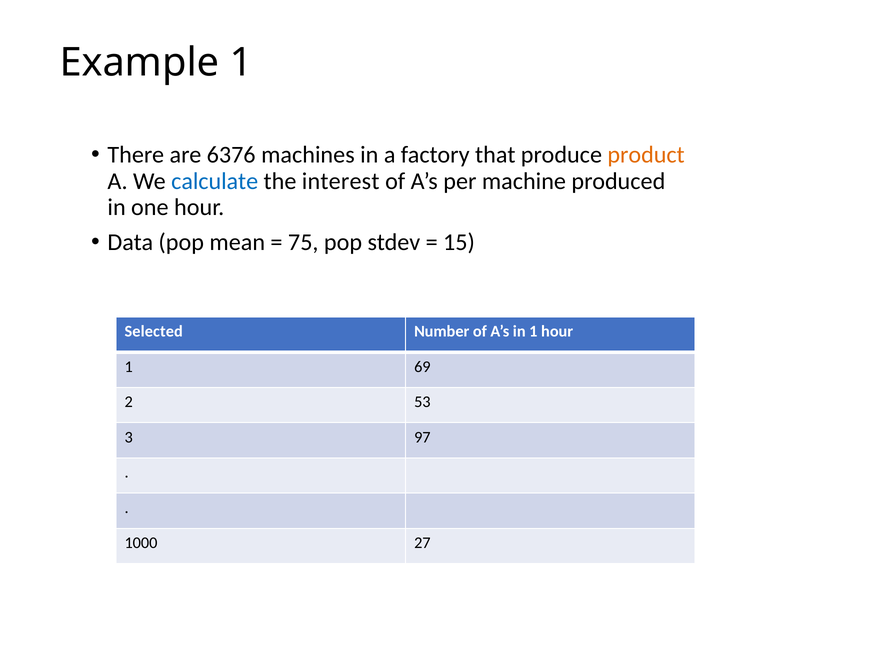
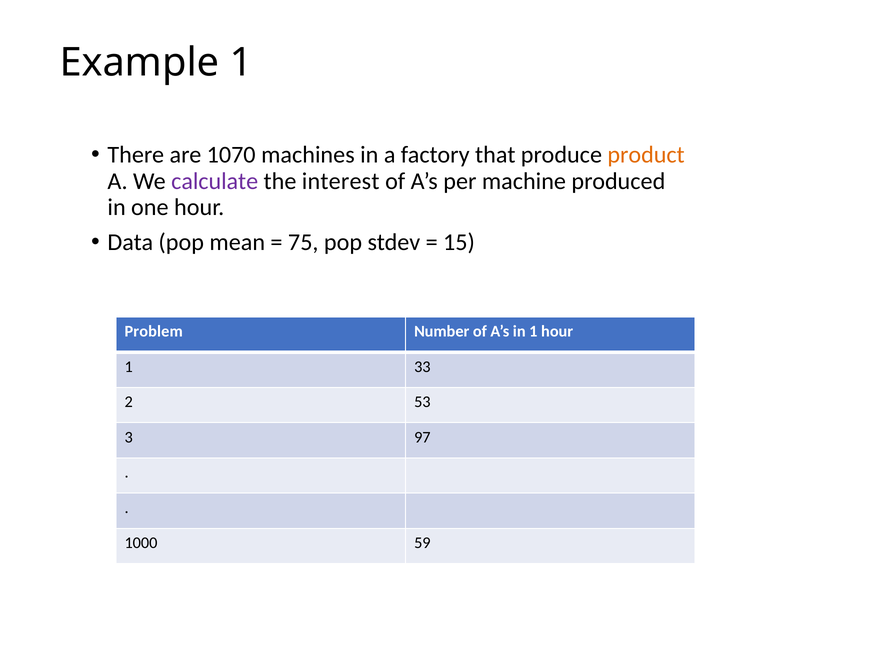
6376: 6376 -> 1070
calculate colour: blue -> purple
Selected: Selected -> Problem
69: 69 -> 33
27: 27 -> 59
